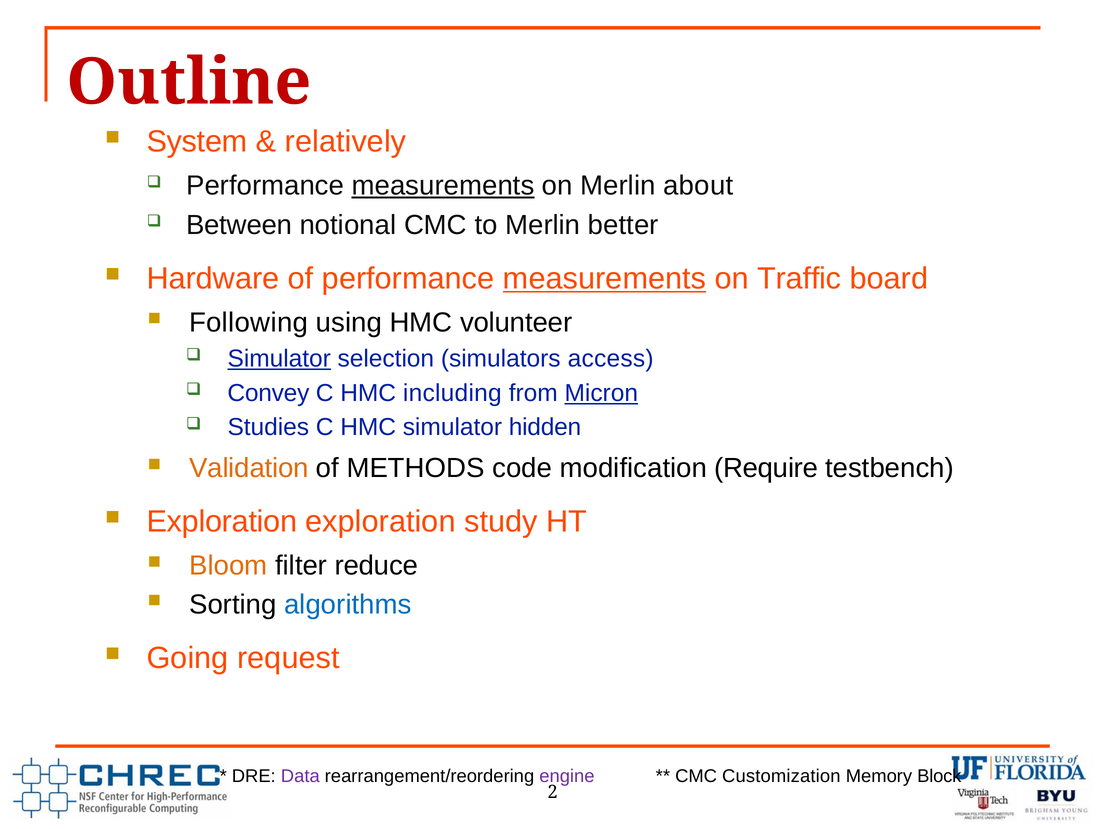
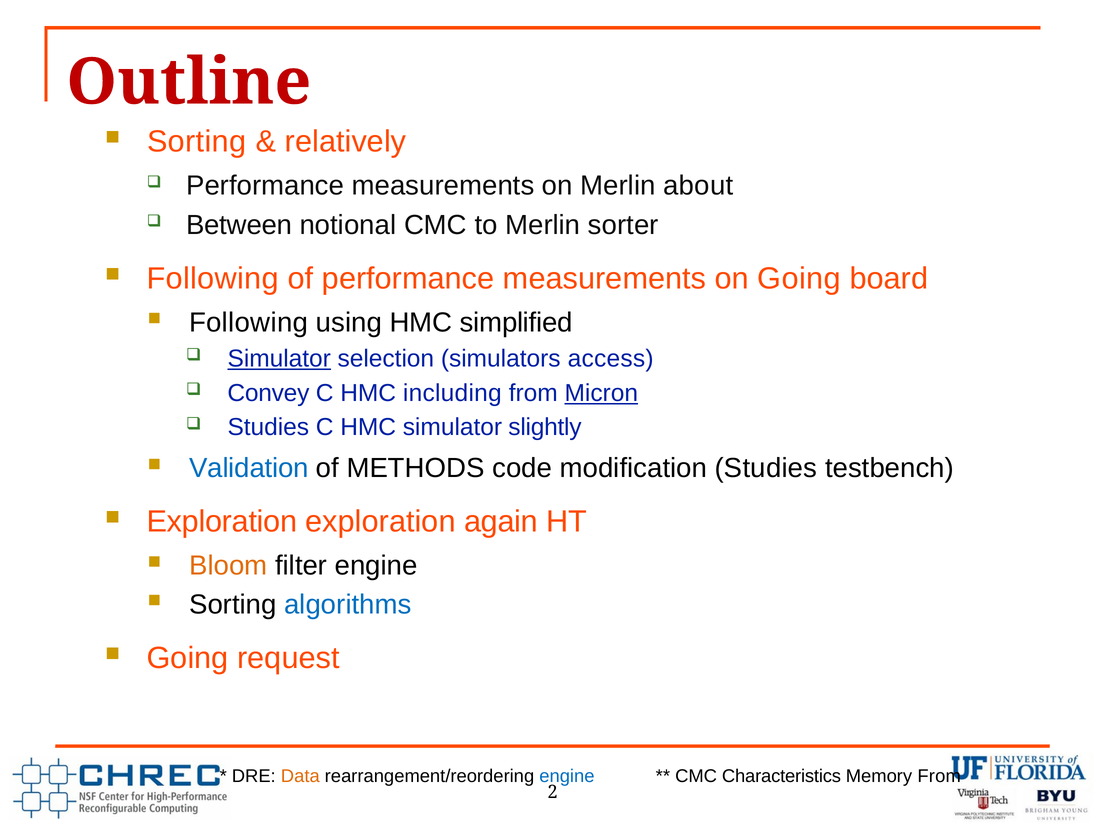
System at (197, 142): System -> Sorting
measurements at (443, 186) underline: present -> none
better: better -> sorter
Hardware at (213, 279): Hardware -> Following
measurements at (605, 279) underline: present -> none
on Traffic: Traffic -> Going
volunteer: volunteer -> simplified
hidden: hidden -> slightly
Validation colour: orange -> blue
modification Require: Require -> Studies
study: study -> again
filter reduce: reduce -> engine
Data colour: purple -> orange
engine at (567, 776) colour: purple -> blue
Customization: Customization -> Characteristics
Memory Block: Block -> From
